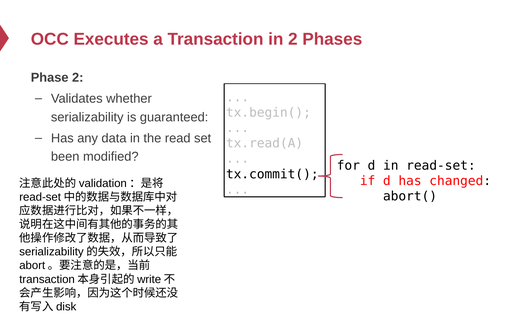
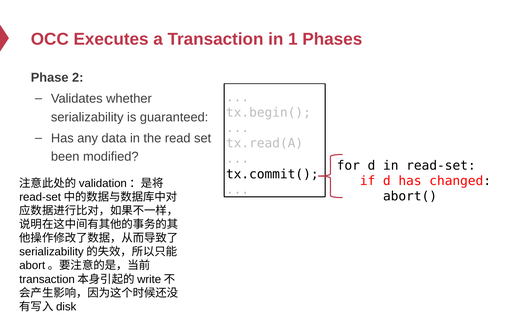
in 2: 2 -> 1
